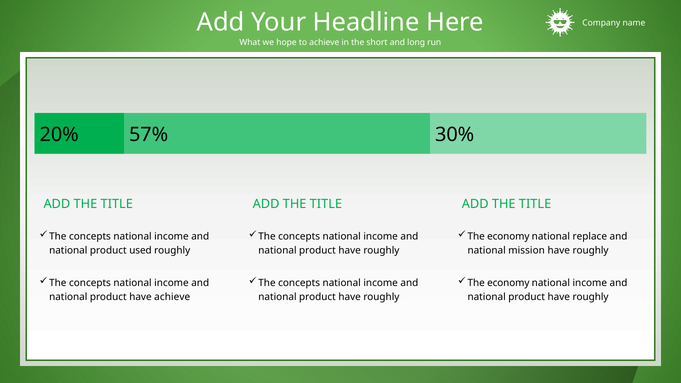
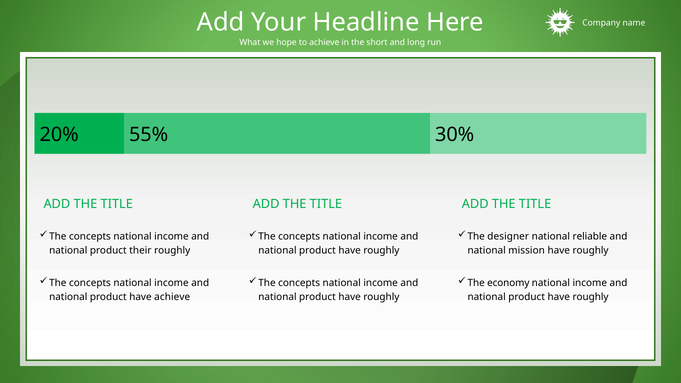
57%: 57% -> 55%
economy at (508, 237): economy -> designer
replace: replace -> reliable
used: used -> their
